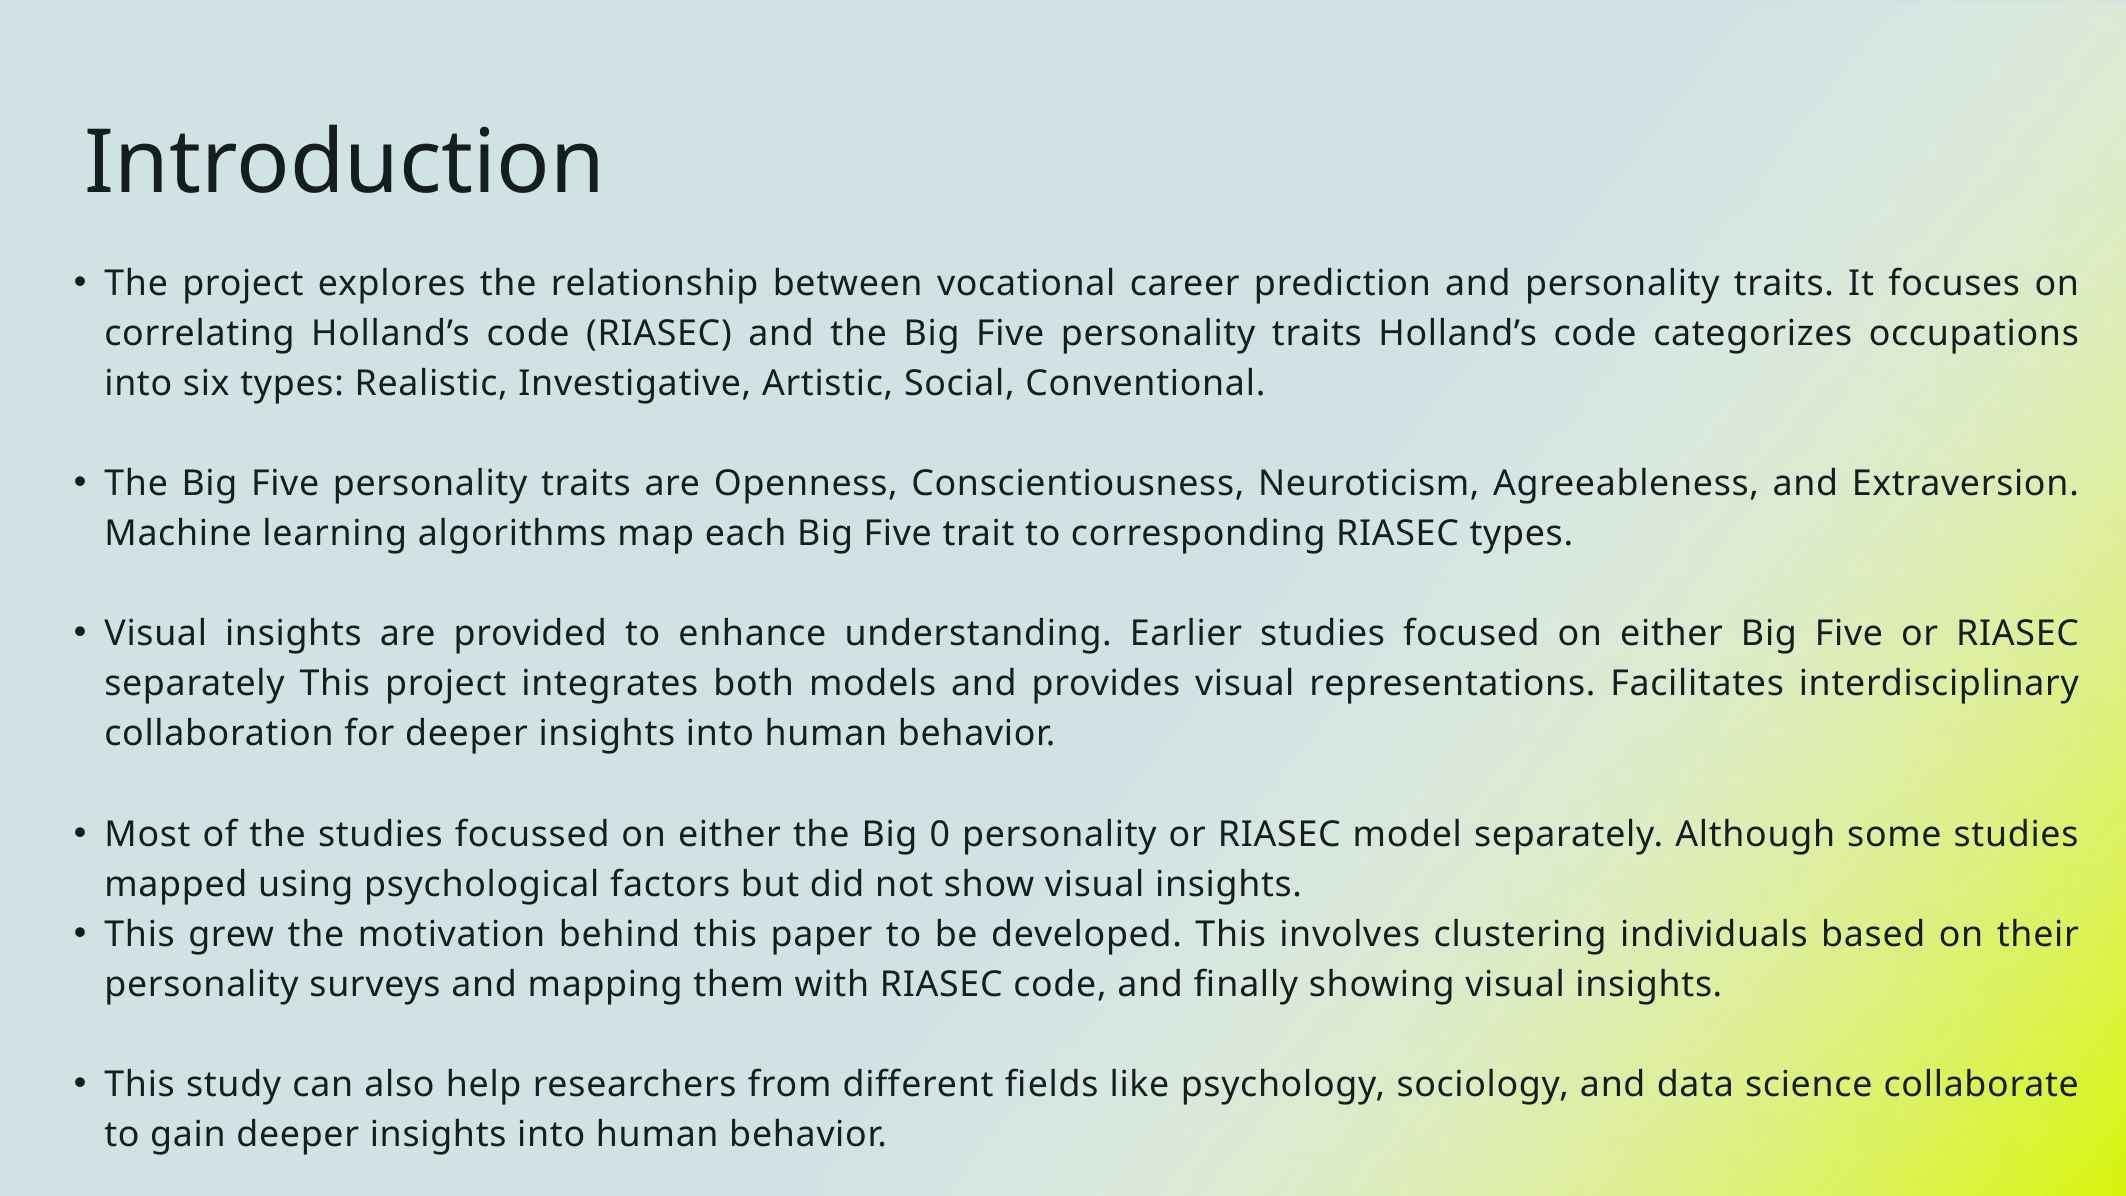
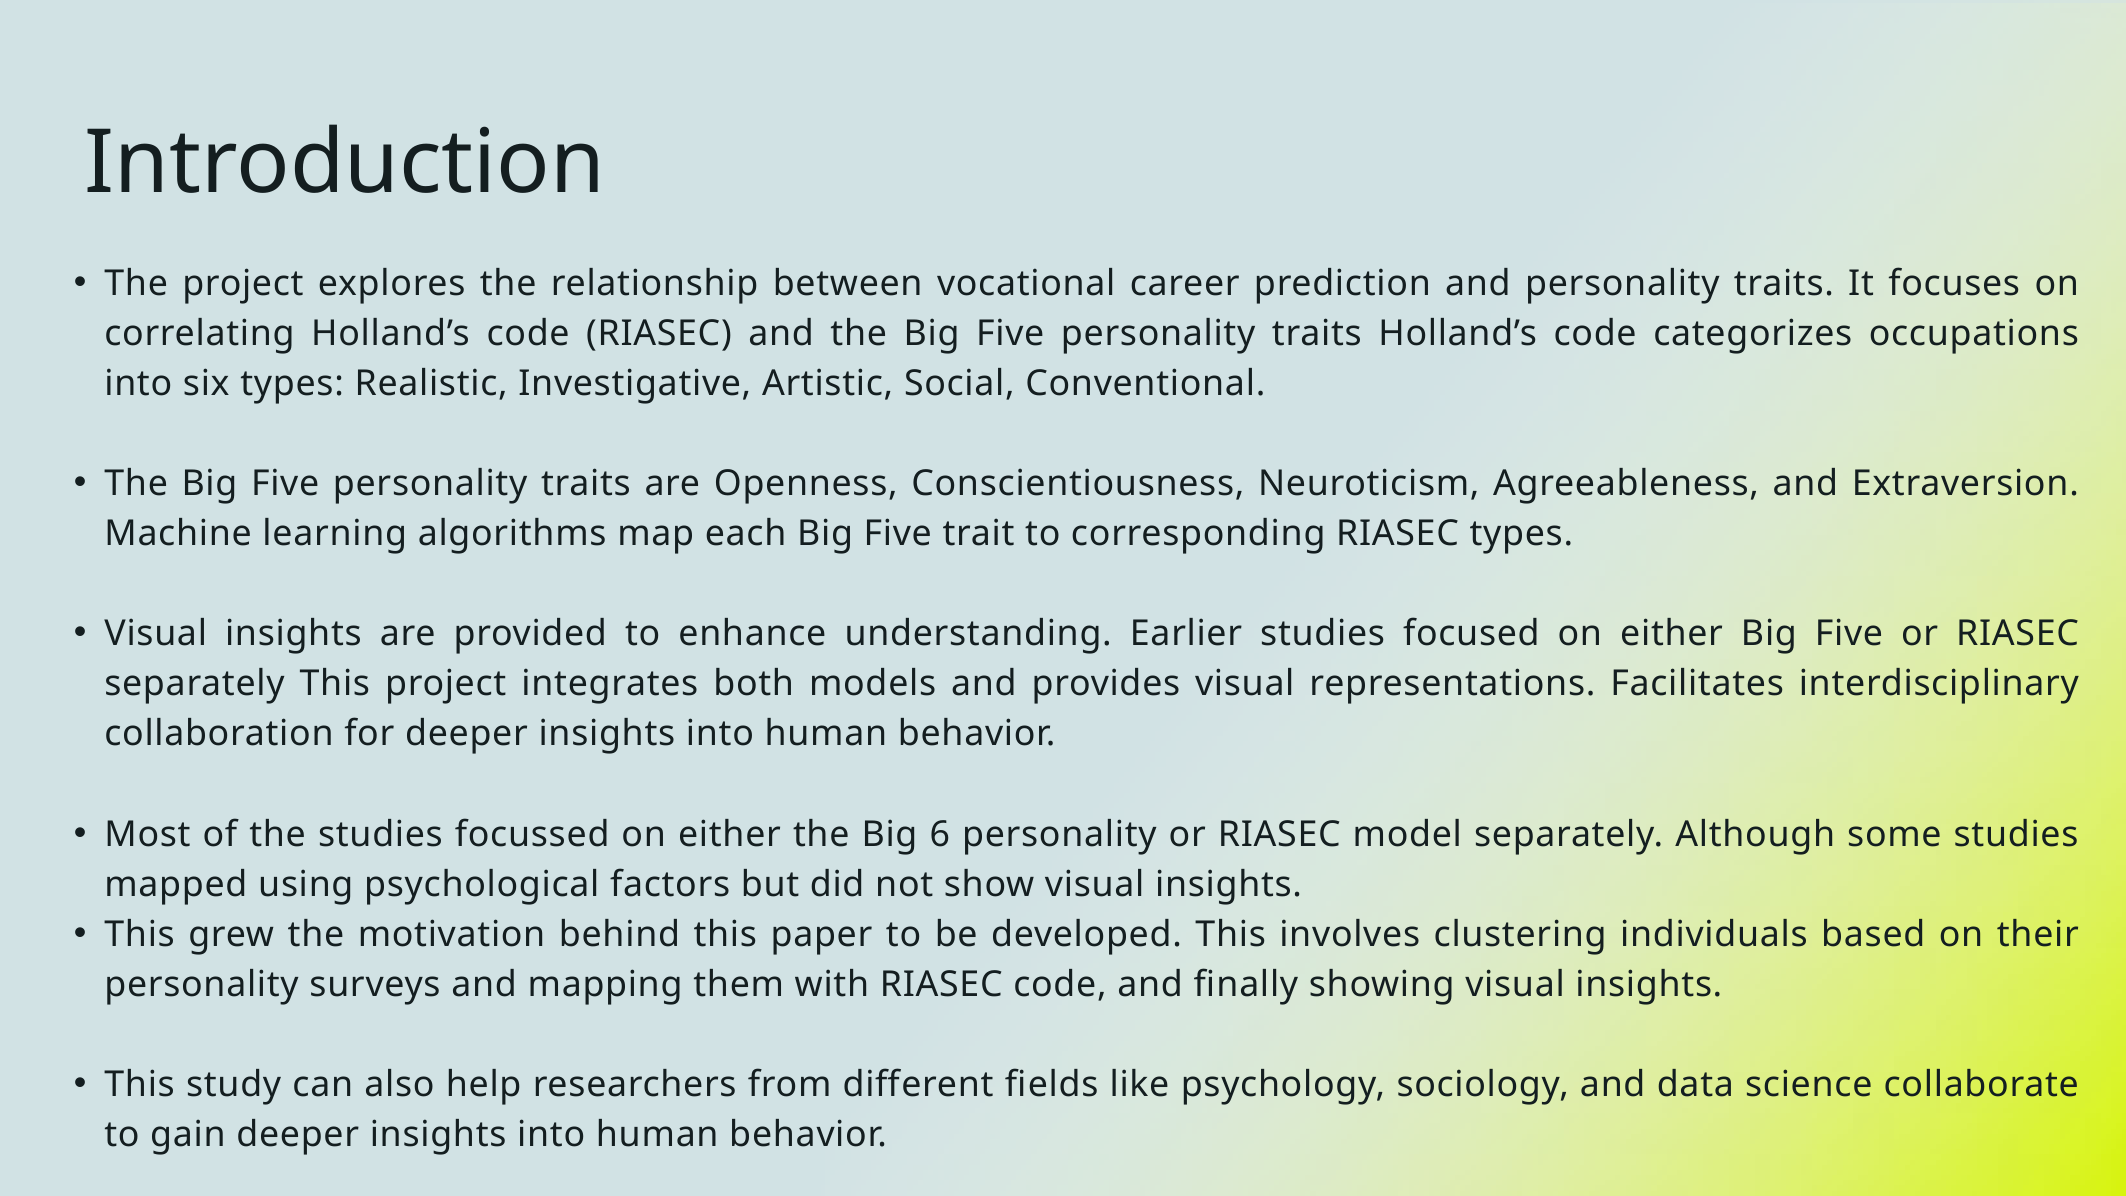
0: 0 -> 6
